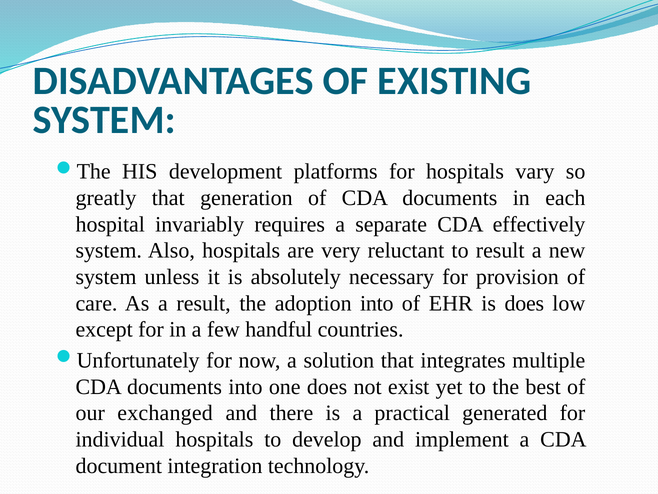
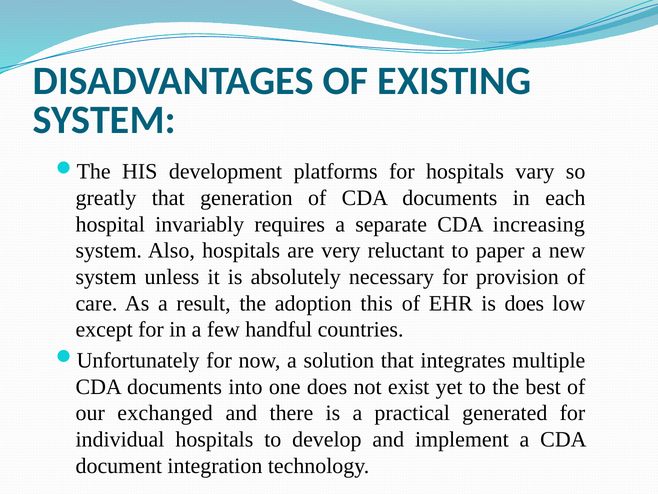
effectively: effectively -> increasing
to result: result -> paper
adoption into: into -> this
